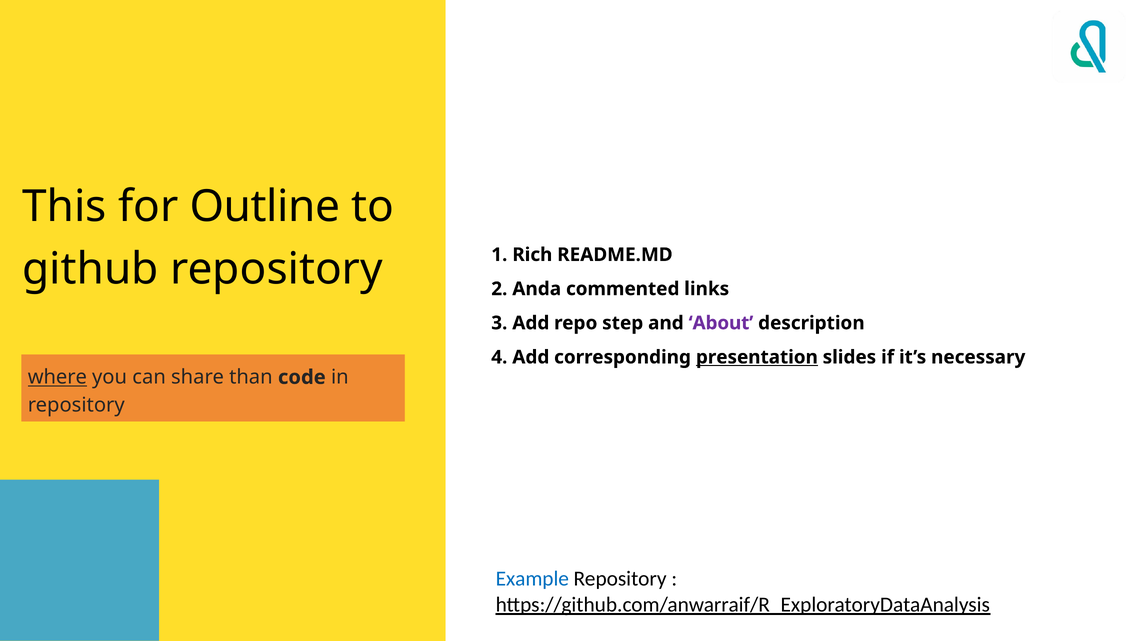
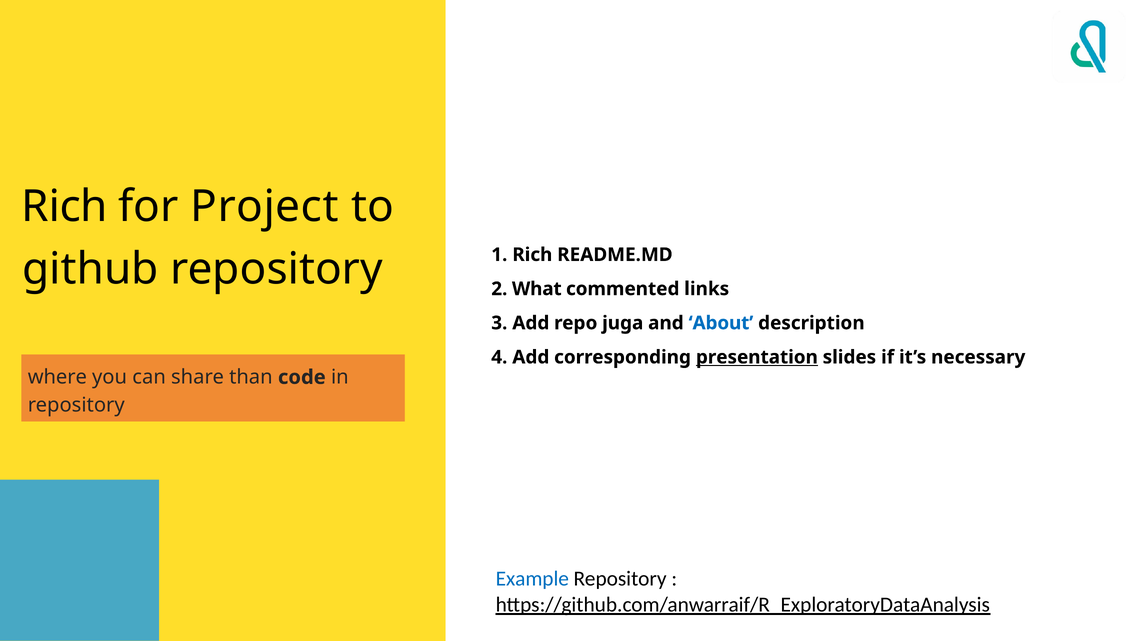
This at (64, 207): This -> Rich
Outline: Outline -> Project
Anda: Anda -> What
step: step -> juga
About colour: purple -> blue
where underline: present -> none
